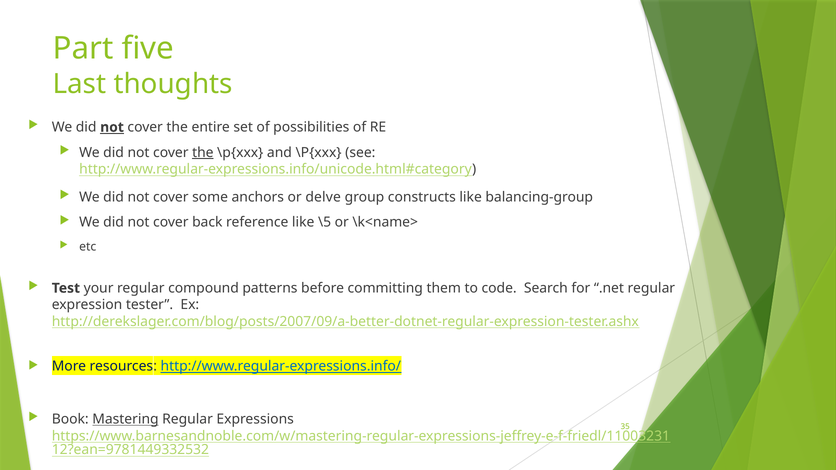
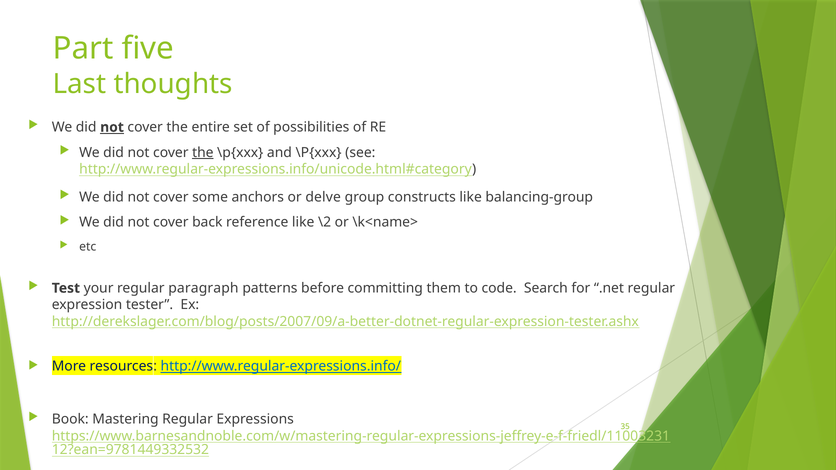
\5: \5 -> \2
compound: compound -> paragraph
Mastering underline: present -> none
